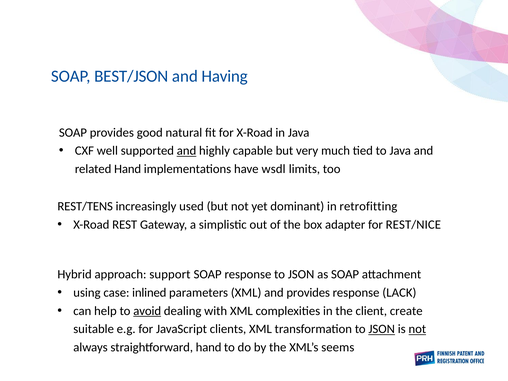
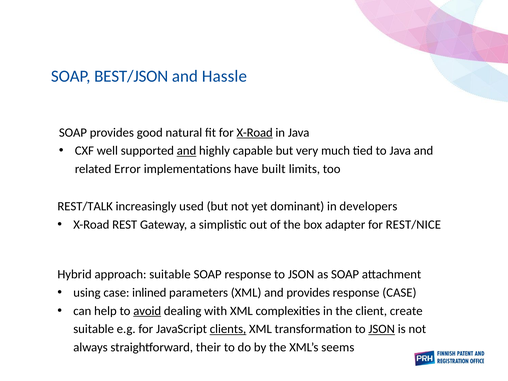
Having: Having -> Hassle
X-Road at (255, 133) underline: none -> present
related Hand: Hand -> Error
wsdl: wsdl -> built
REST/TENS: REST/TENS -> REST/TALK
retrofitting: retrofitting -> developers
approach support: support -> suitable
response LACK: LACK -> CASE
clients underline: none -> present
not at (417, 329) underline: present -> none
straightforward hand: hand -> their
